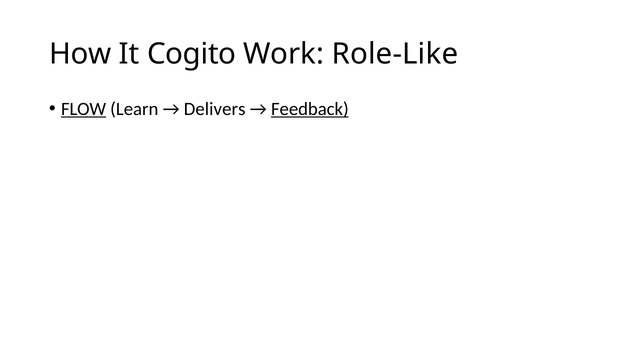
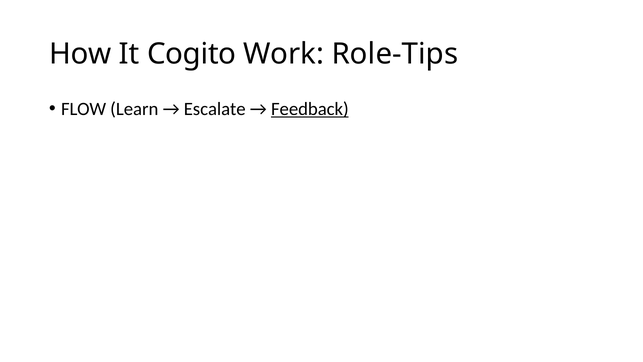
Role-Like: Role-Like -> Role-Tips
FLOW underline: present -> none
Delivers: Delivers -> Escalate
